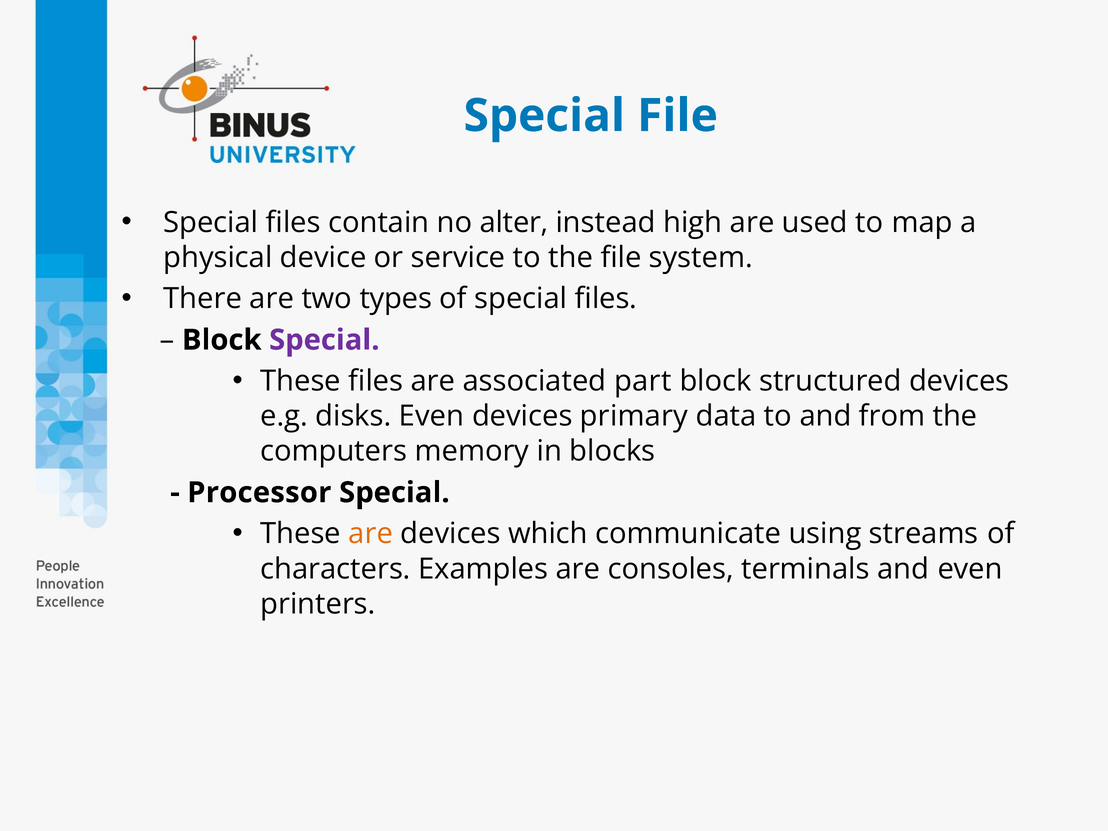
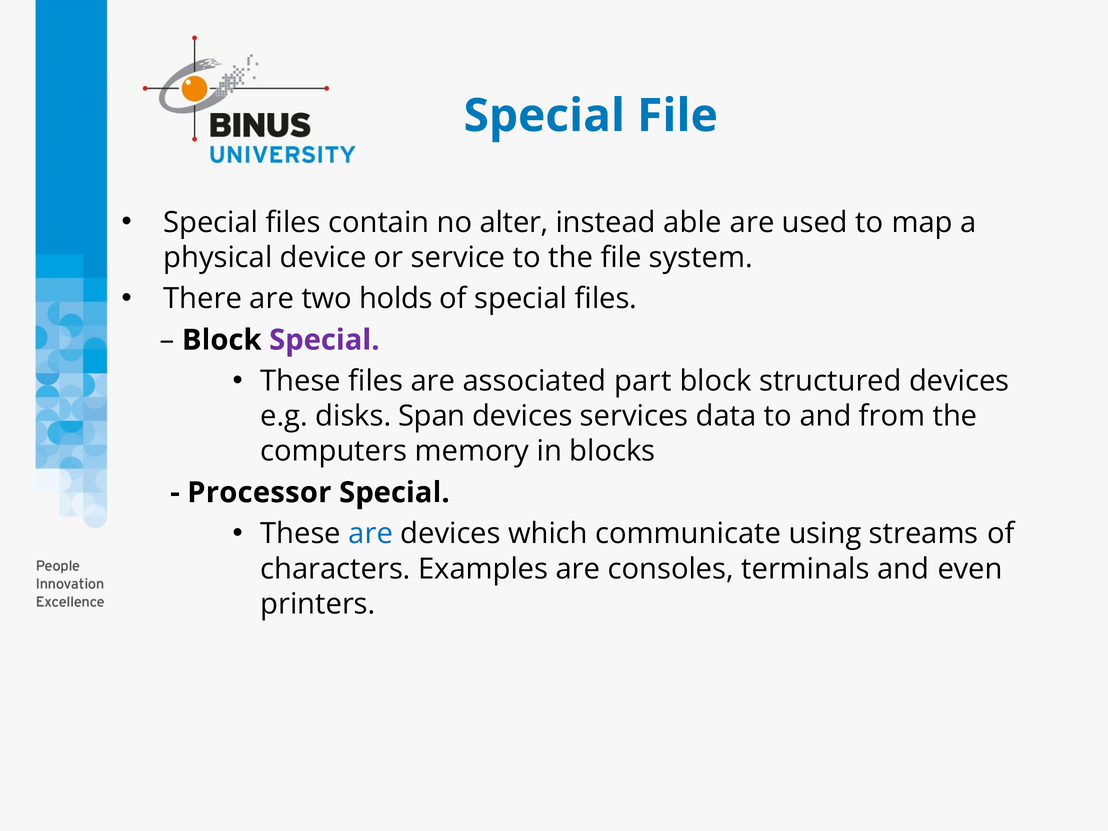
high: high -> able
types: types -> holds
disks Even: Even -> Span
primary: primary -> services
are at (371, 534) colour: orange -> blue
